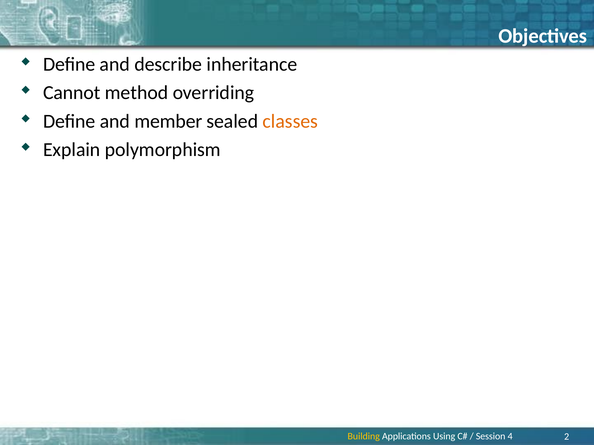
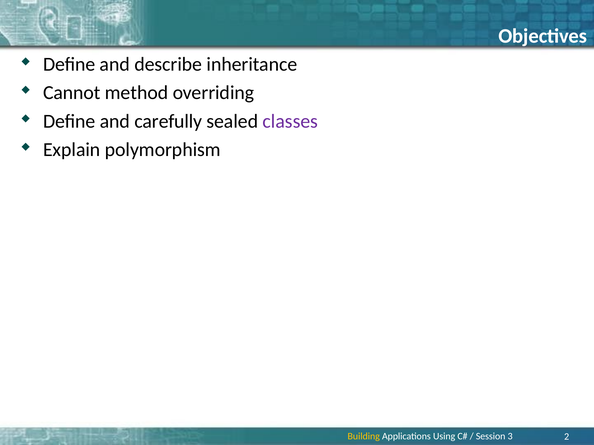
member: member -> carefully
classes colour: orange -> purple
4: 4 -> 3
